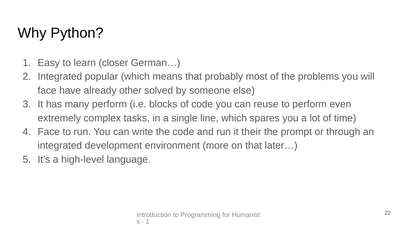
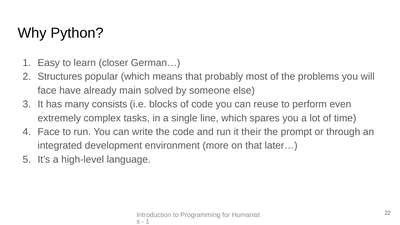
Integrated at (60, 77): Integrated -> Structures
other: other -> main
many perform: perform -> consists
